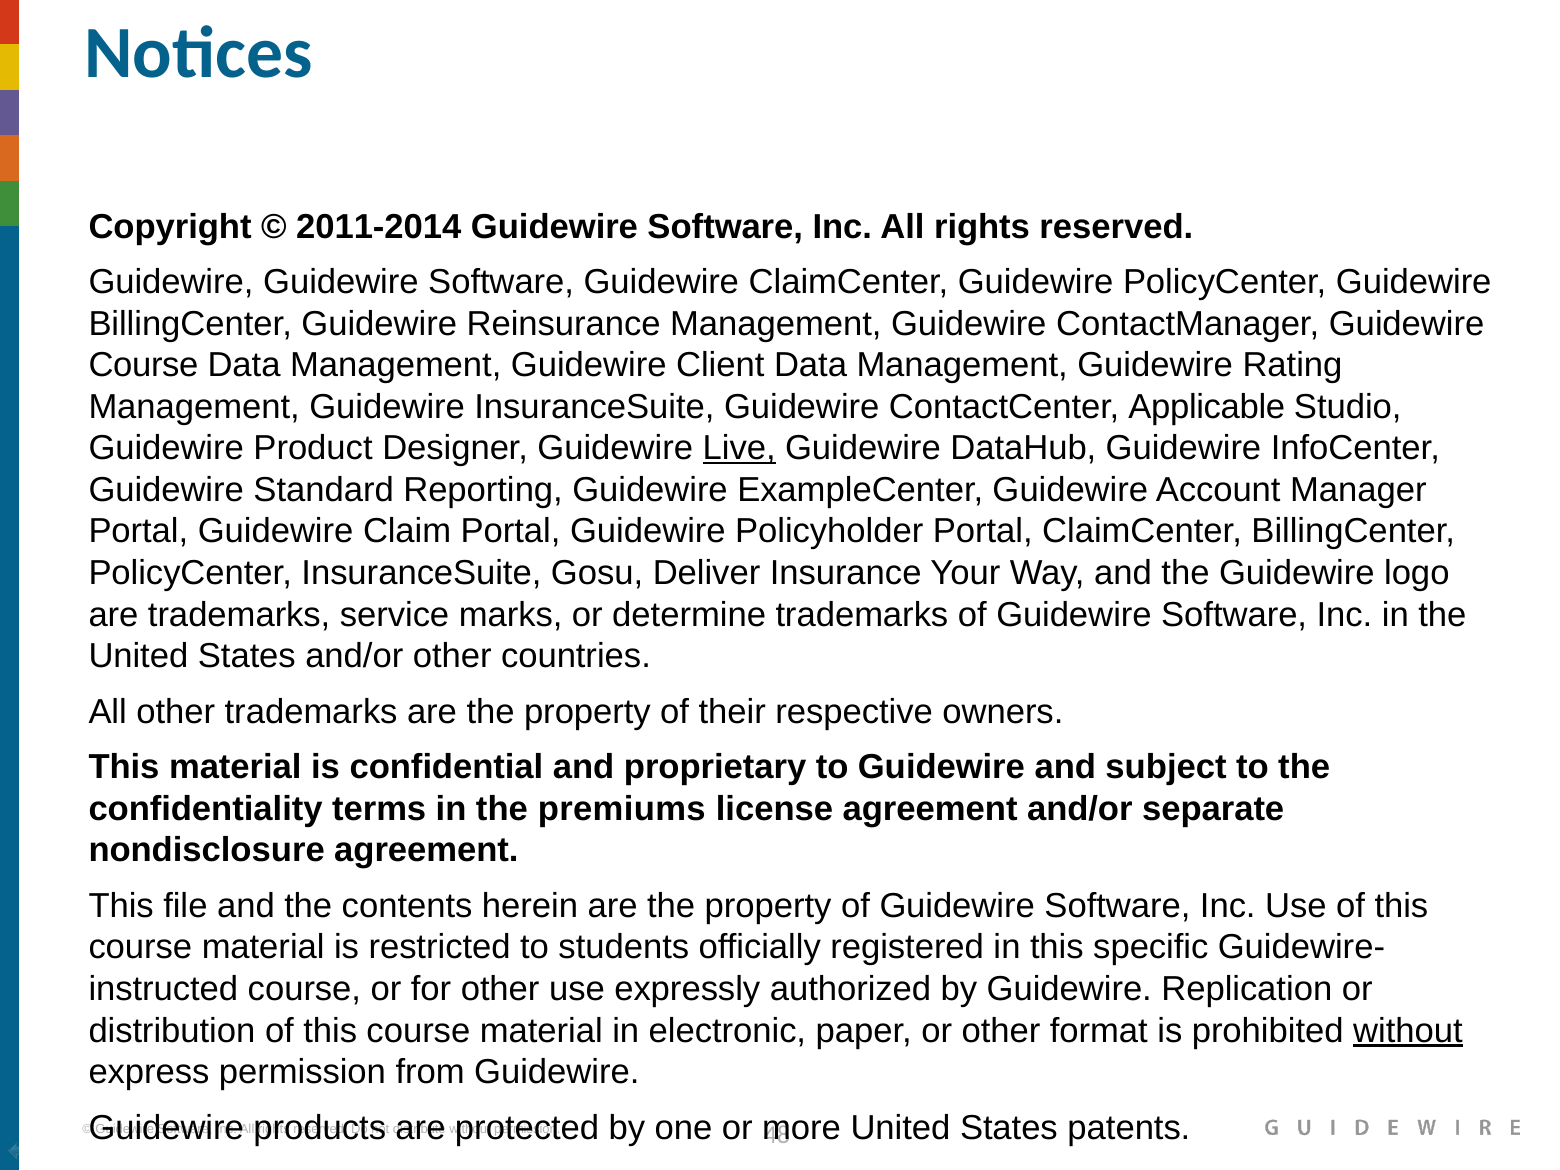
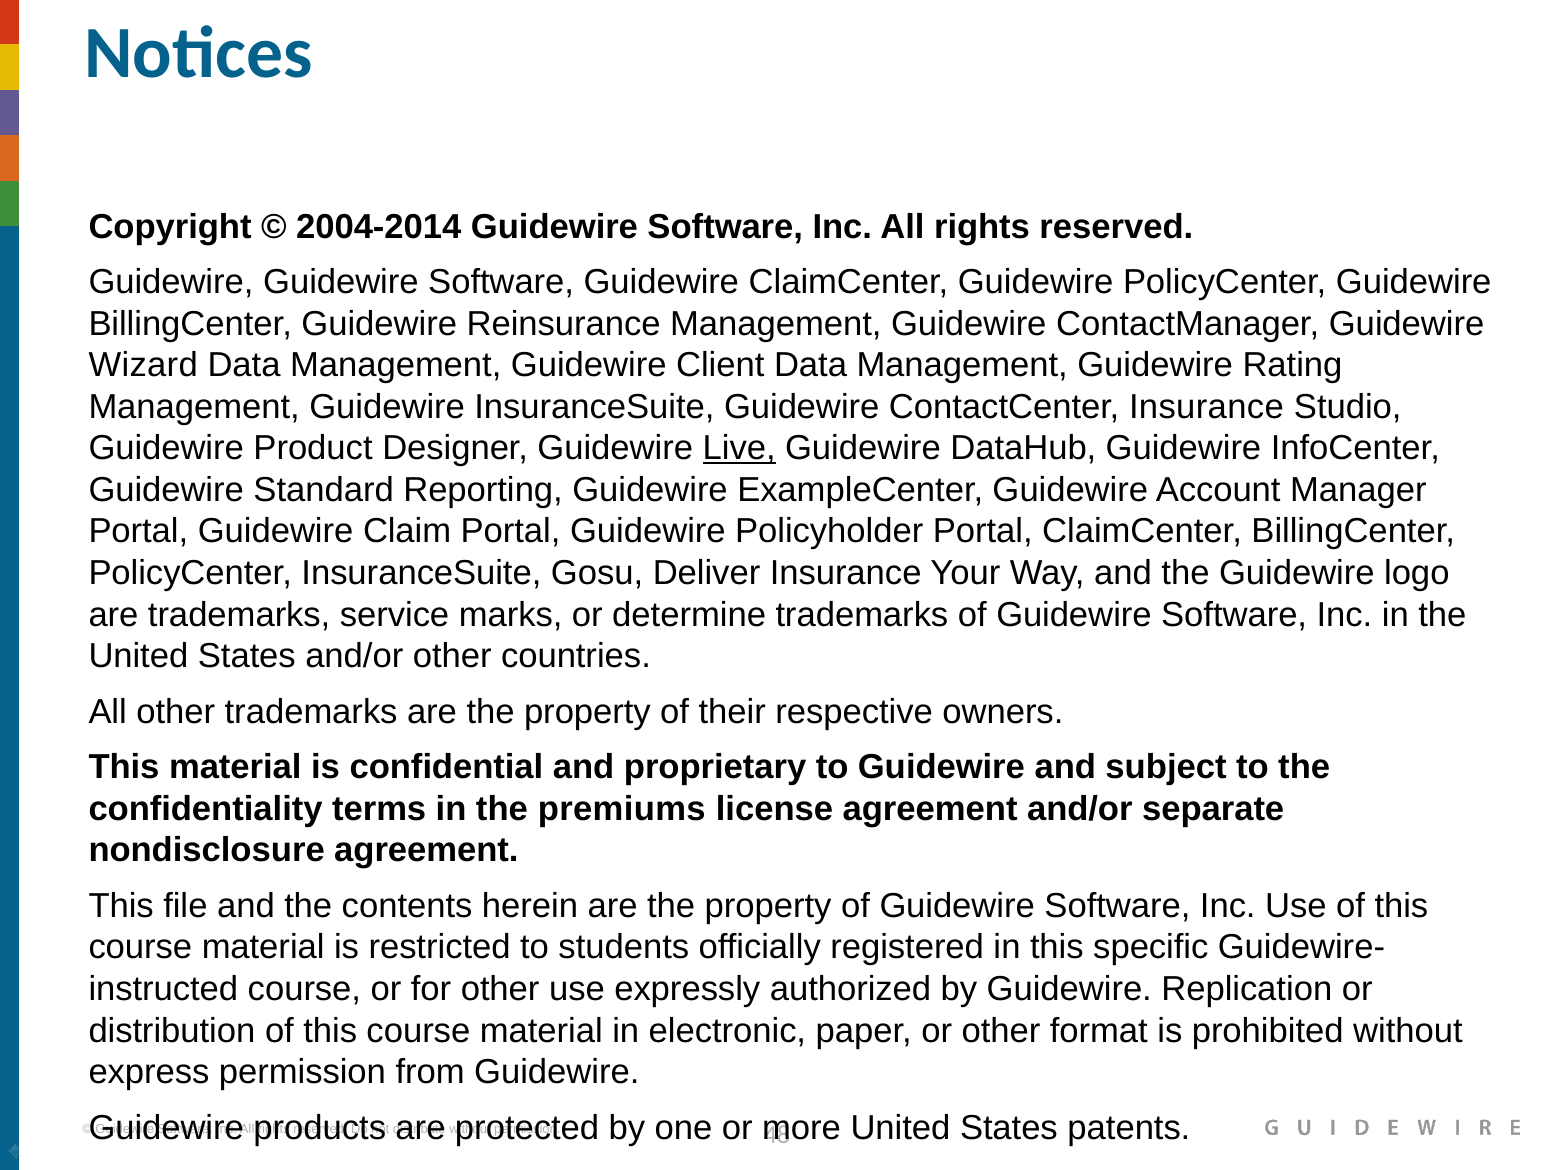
2011-2014: 2011-2014 -> 2004-2014
Course at (144, 365): Course -> Wizard
ContactCenter Applicable: Applicable -> Insurance
without at (1408, 1031) underline: present -> none
